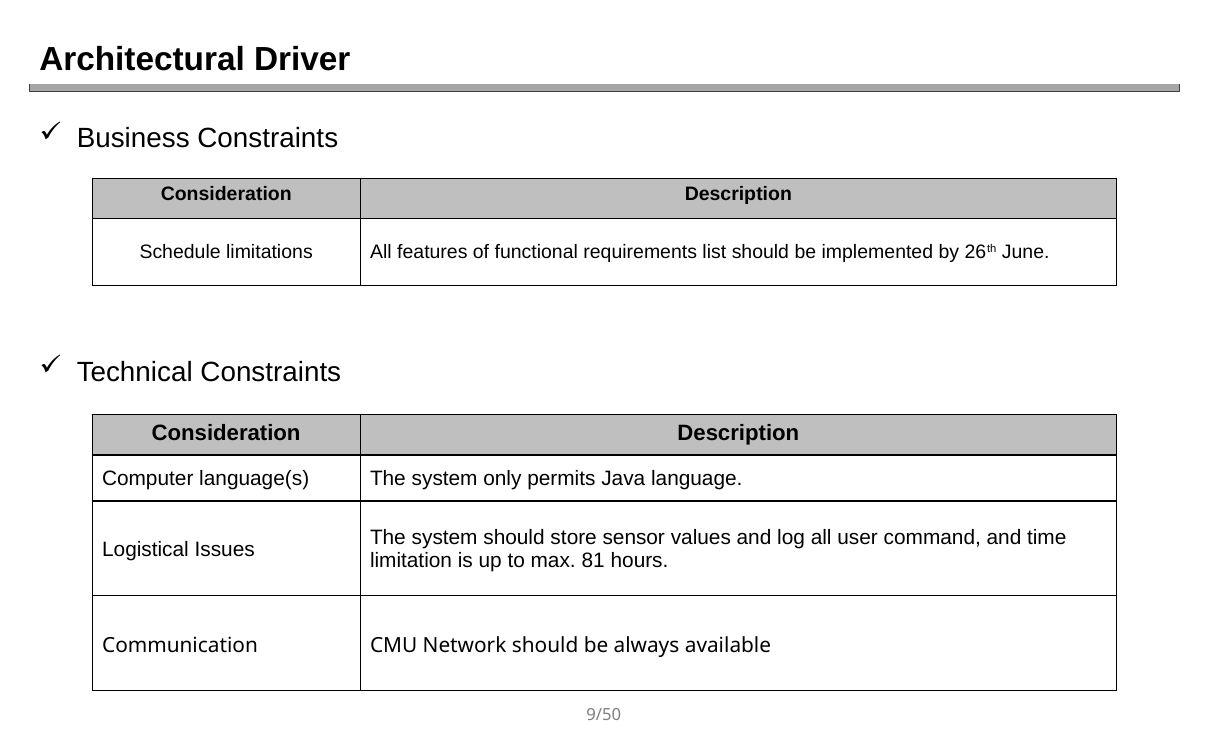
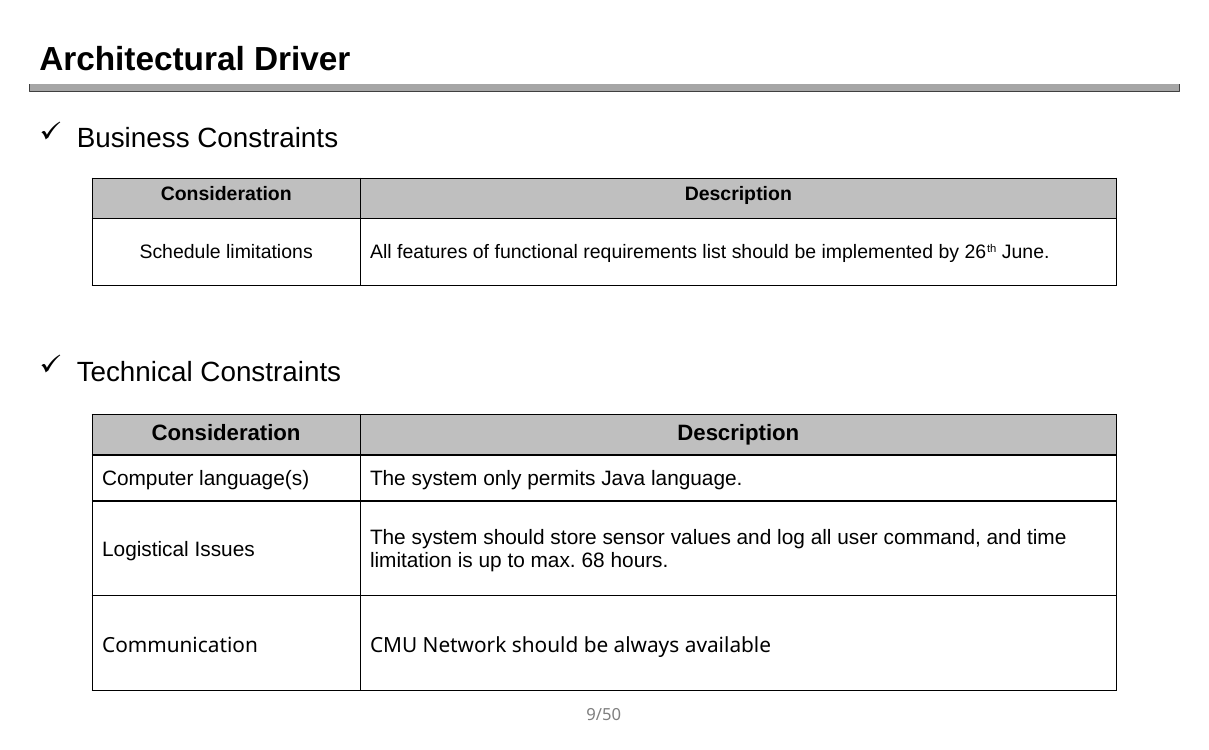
81: 81 -> 68
